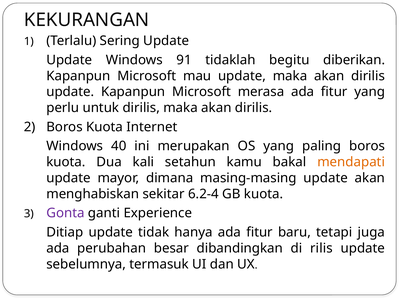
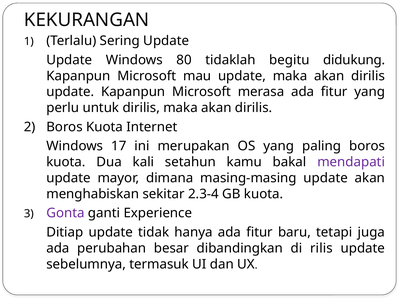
91: 91 -> 80
diberikan: diberikan -> didukung
40: 40 -> 17
mendapati colour: orange -> purple
6.2-4: 6.2-4 -> 2.3-4
